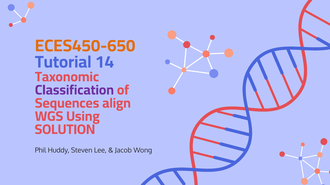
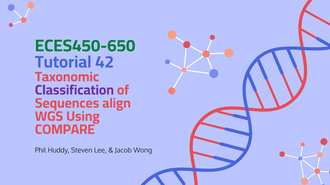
ECES450-650 colour: orange -> green
14: 14 -> 42
SOLUTION: SOLUTION -> COMPARE
